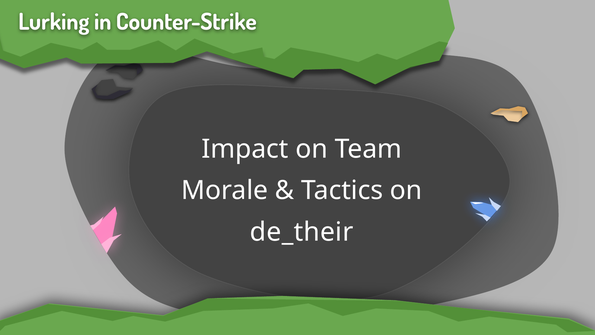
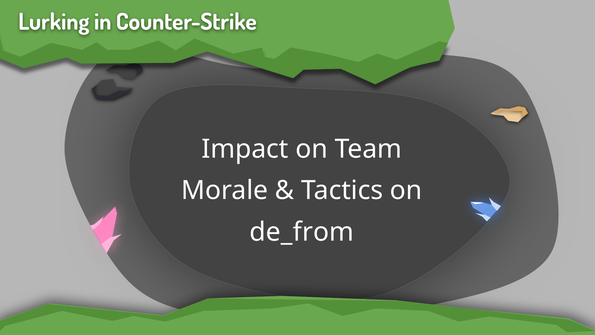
de_their: de_their -> de_from
